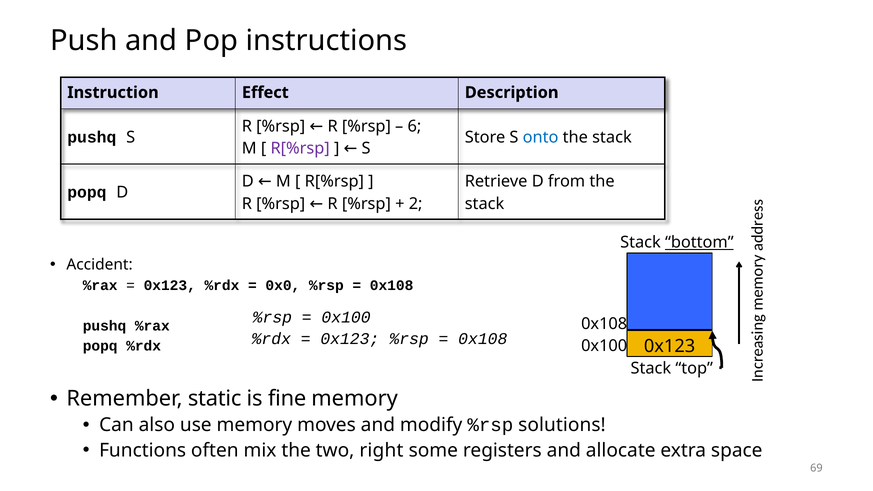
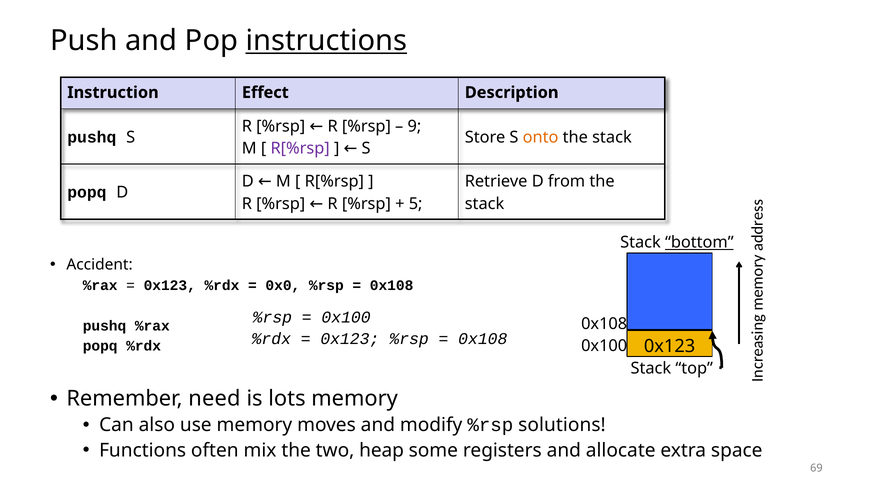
instructions underline: none -> present
6: 6 -> 9
onto colour: blue -> orange
2: 2 -> 5
static: static -> need
fine: fine -> lots
right: right -> heap
